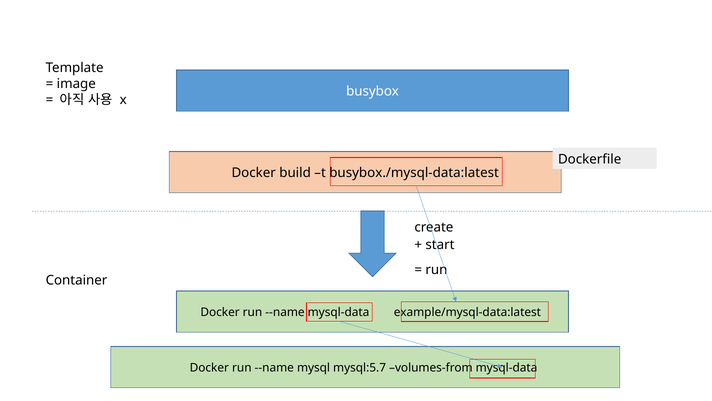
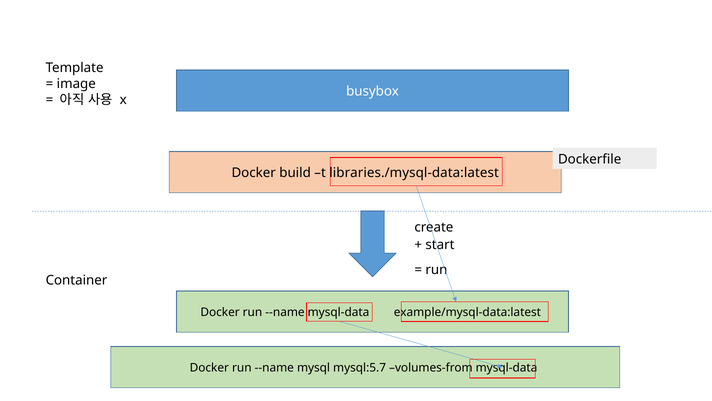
busybox./mysql-data:latest: busybox./mysql-data:latest -> libraries./mysql-data:latest
